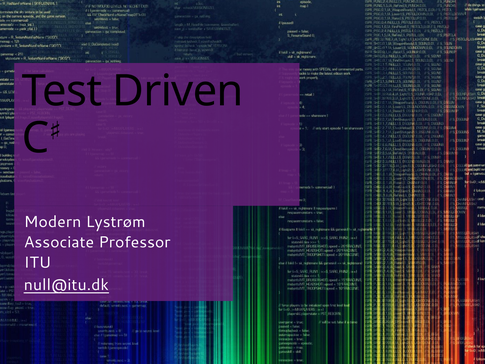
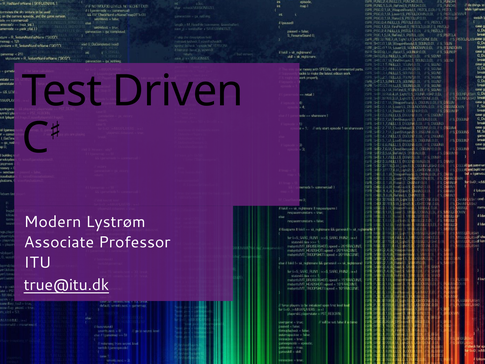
null@itu.dk: null@itu.dk -> true@itu.dk
